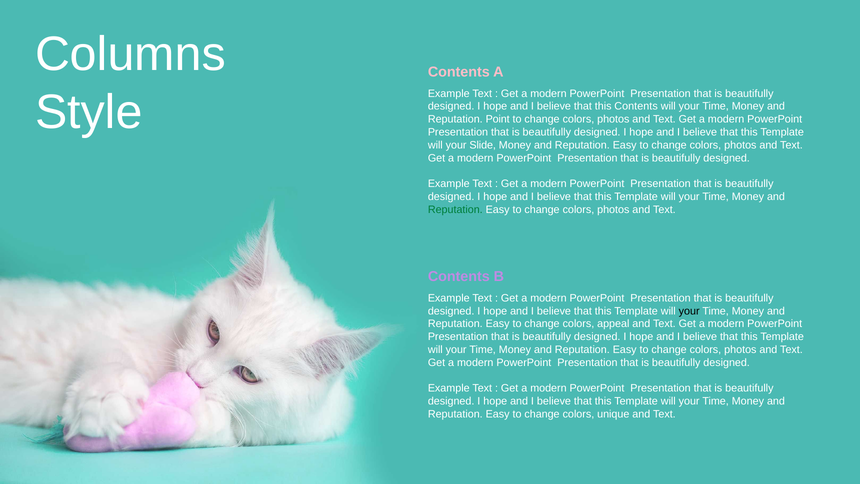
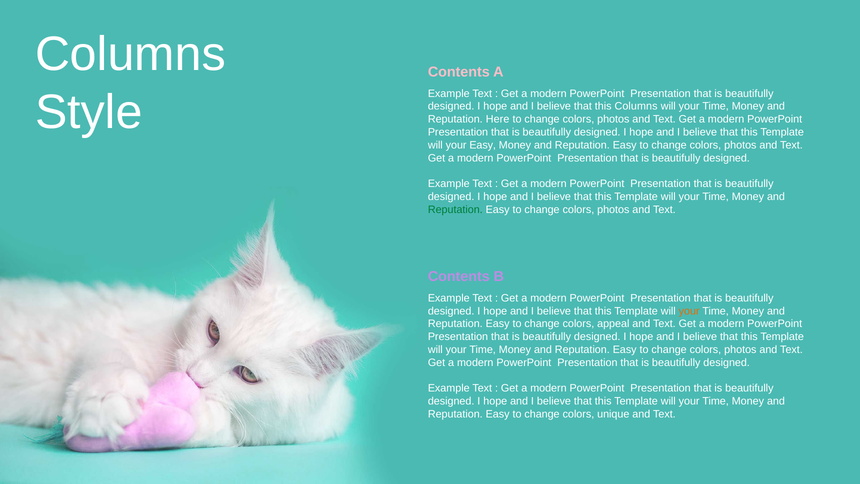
this Contents: Contents -> Columns
Point: Point -> Here
your Slide: Slide -> Easy
your at (689, 311) colour: black -> orange
